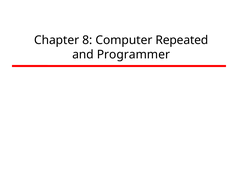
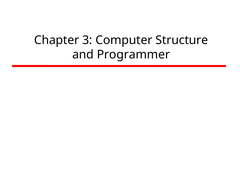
8: 8 -> 3
Repeated: Repeated -> Structure
